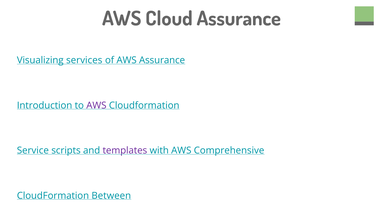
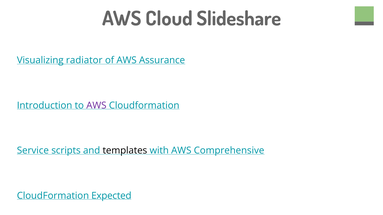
Cloud Assurance: Assurance -> Slideshare
services: services -> radiator
templates colour: purple -> black
Between: Between -> Expected
